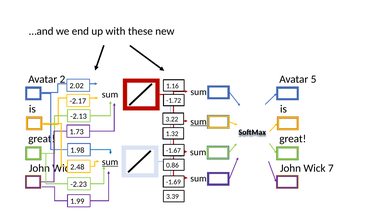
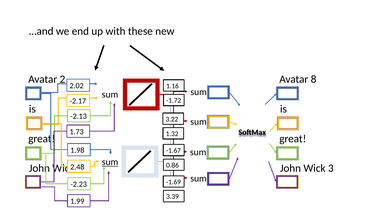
5: 5 -> 8
sum at (199, 122) underline: present -> none
7: 7 -> 3
